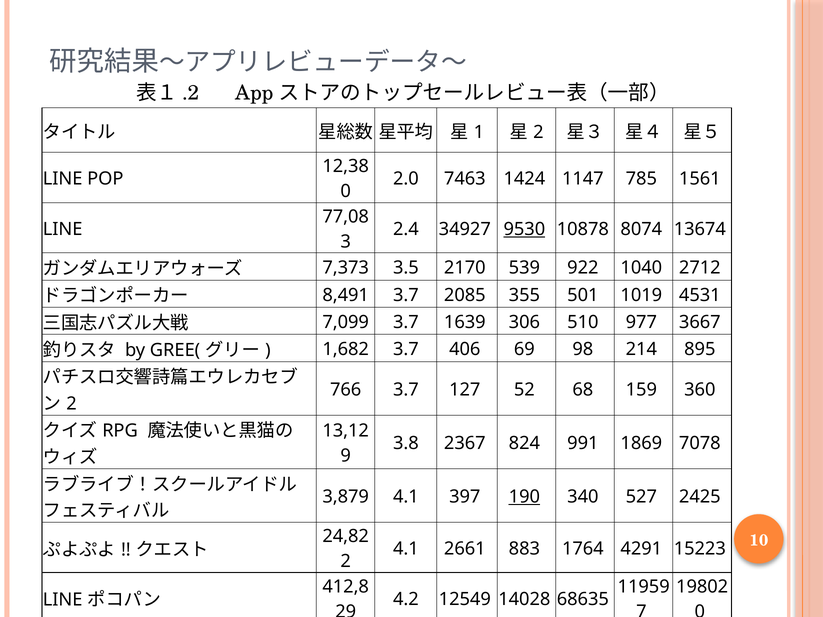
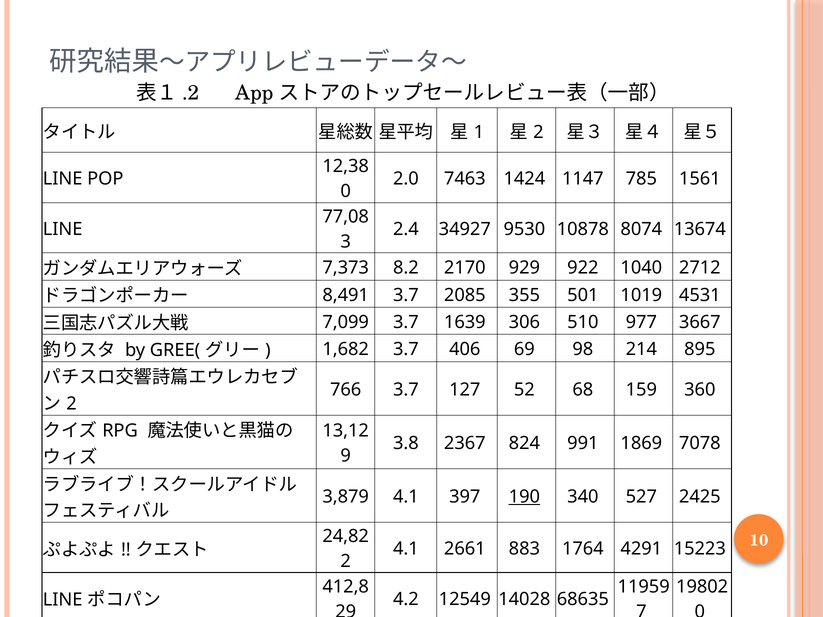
9530 underline: present -> none
3.5: 3.5 -> 8.2
539: 539 -> 929
